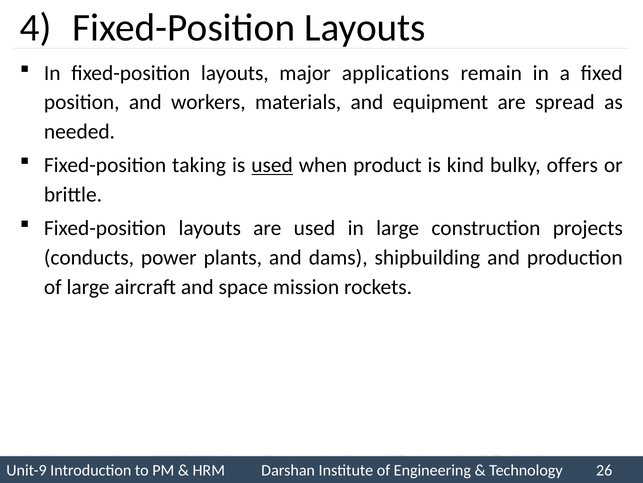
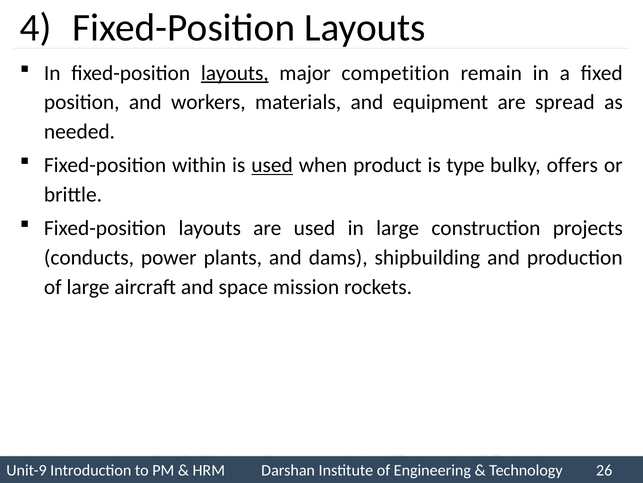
layouts at (235, 73) underline: none -> present
applications: applications -> competition
taking: taking -> within
kind: kind -> type
